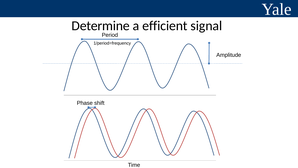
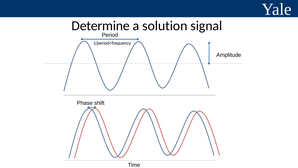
efficient: efficient -> solution
